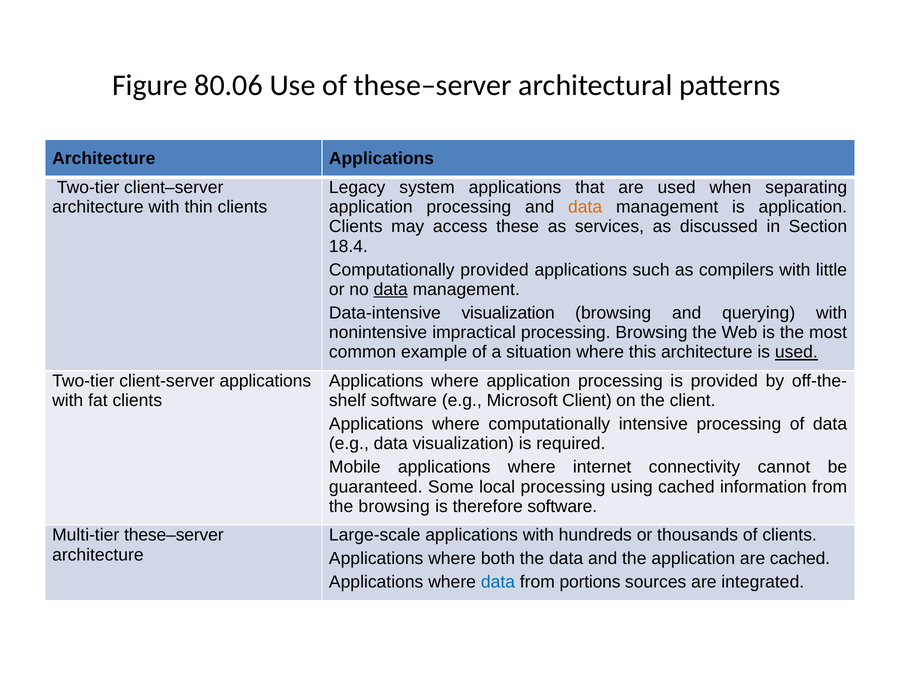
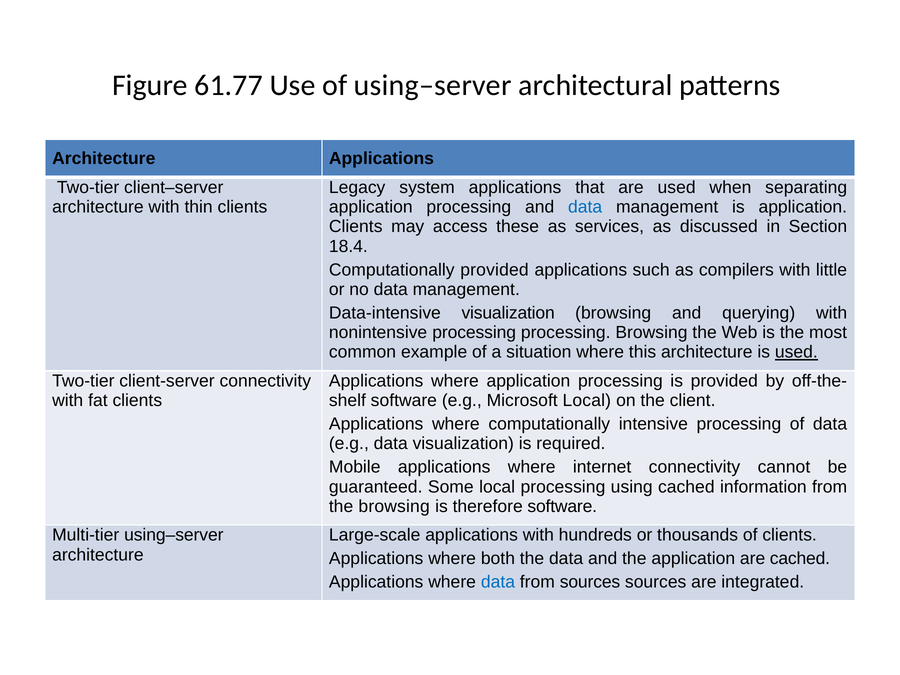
80.06: 80.06 -> 61.77
of these–server: these–server -> using–server
data at (585, 207) colour: orange -> blue
data at (391, 289) underline: present -> none
nonintensive impractical: impractical -> processing
client-server applications: applications -> connectivity
Microsoft Client: Client -> Local
Multi-tier these–server: these–server -> using–server
from portions: portions -> sources
